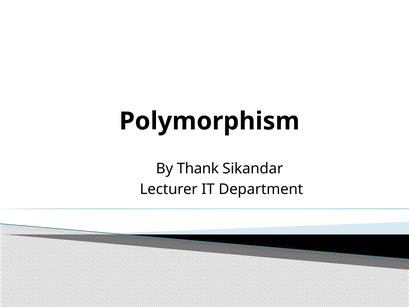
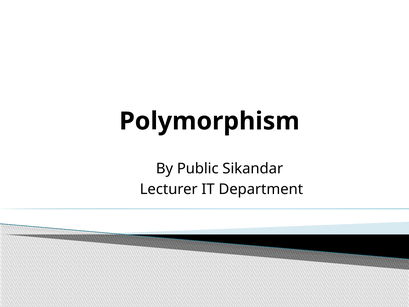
Thank: Thank -> Public
